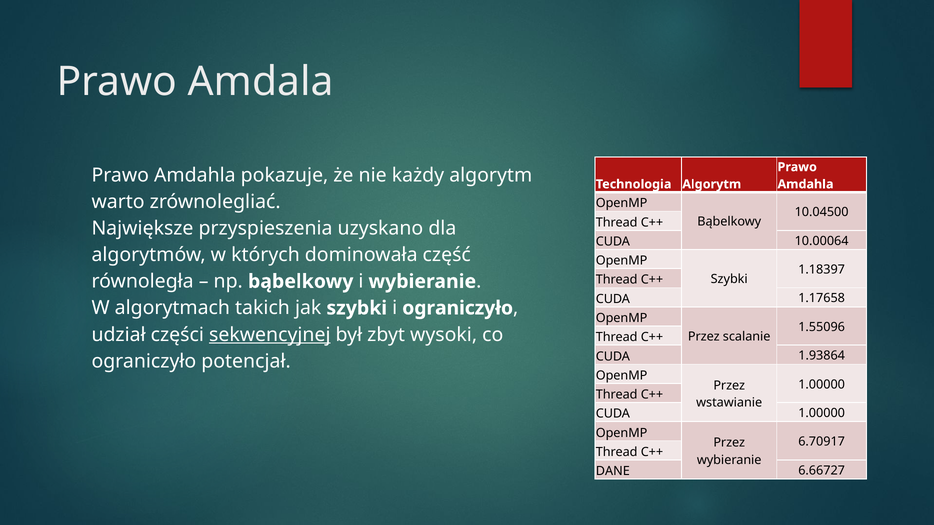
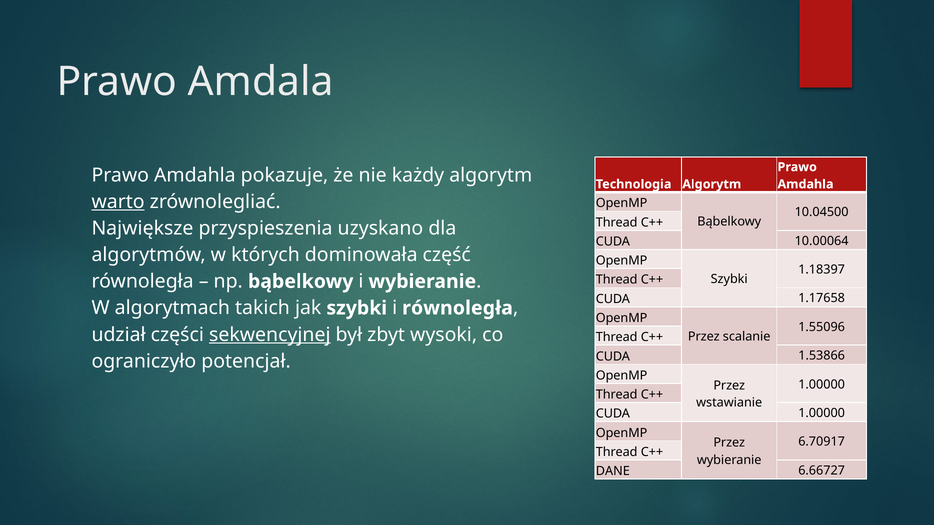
warto underline: none -> present
i ograniczyło: ograniczyło -> równoległa
1.93864: 1.93864 -> 1.53866
